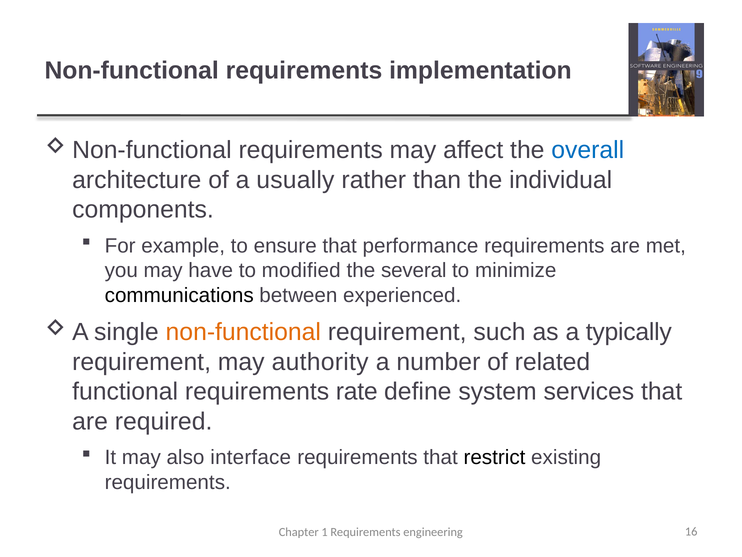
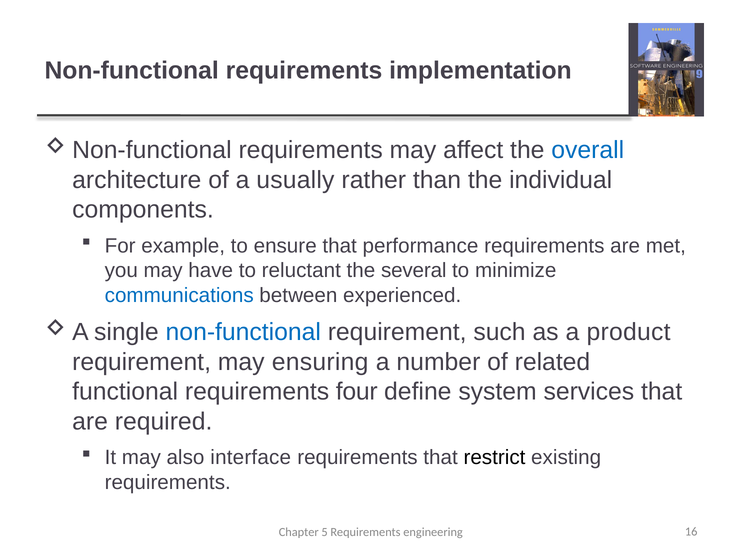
modified: modified -> reluctant
communications colour: black -> blue
non-functional at (243, 332) colour: orange -> blue
typically: typically -> product
authority: authority -> ensuring
rate: rate -> four
1: 1 -> 5
